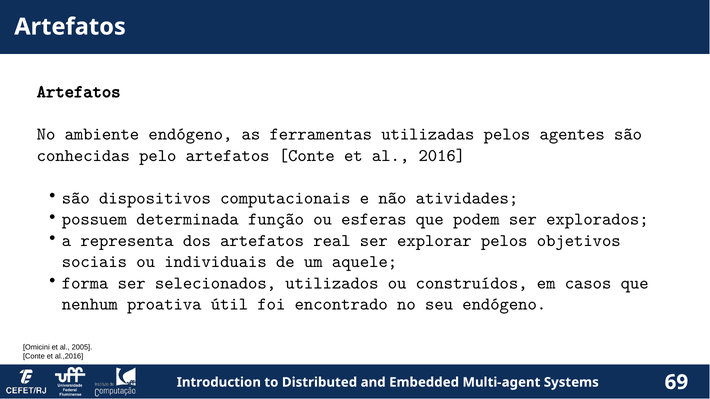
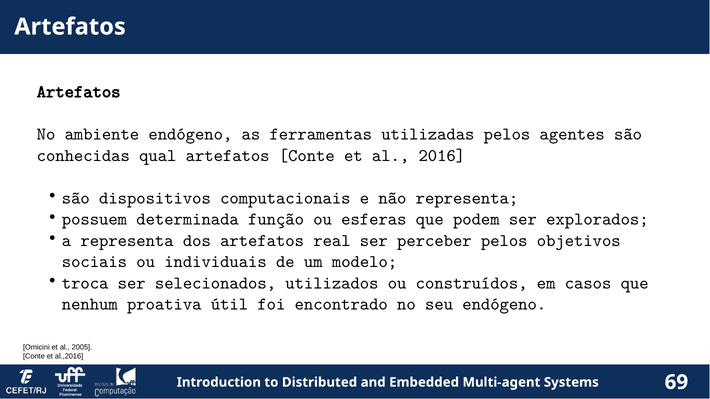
pelo: pelo -> qual
não atividades: atividades -> representa
explorar: explorar -> perceber
aquele: aquele -> modelo
forma: forma -> troca
